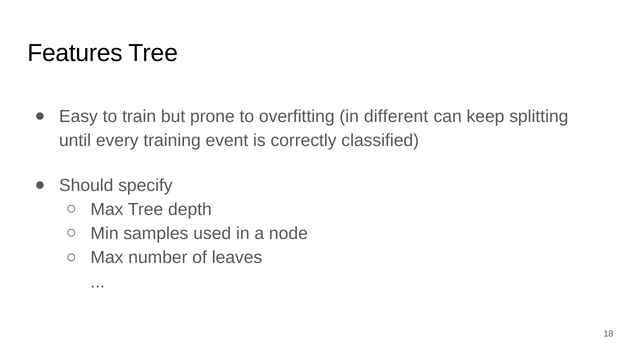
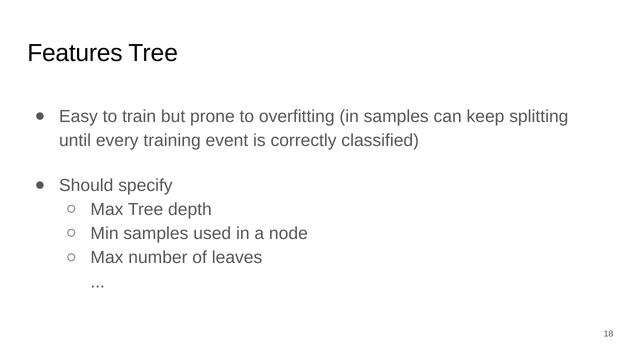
in different: different -> samples
